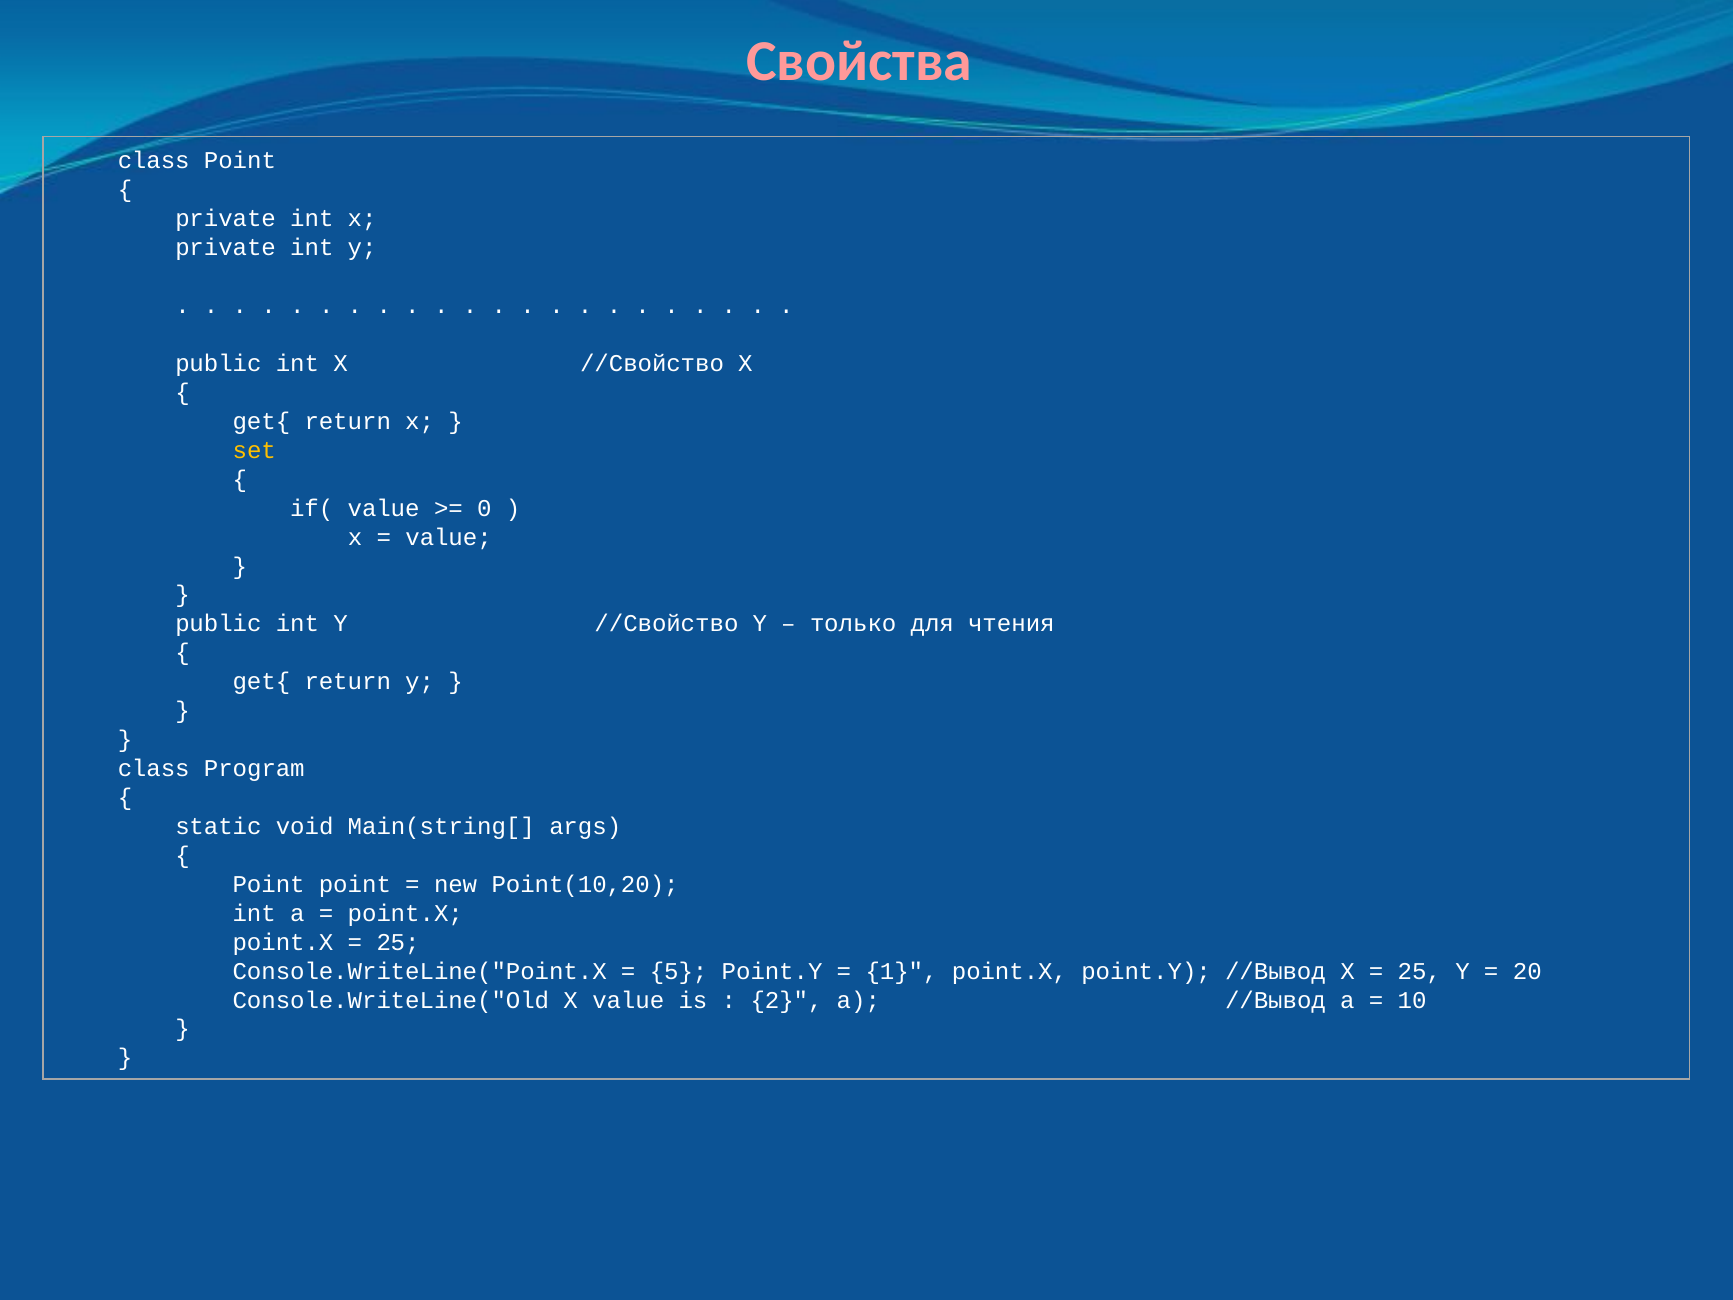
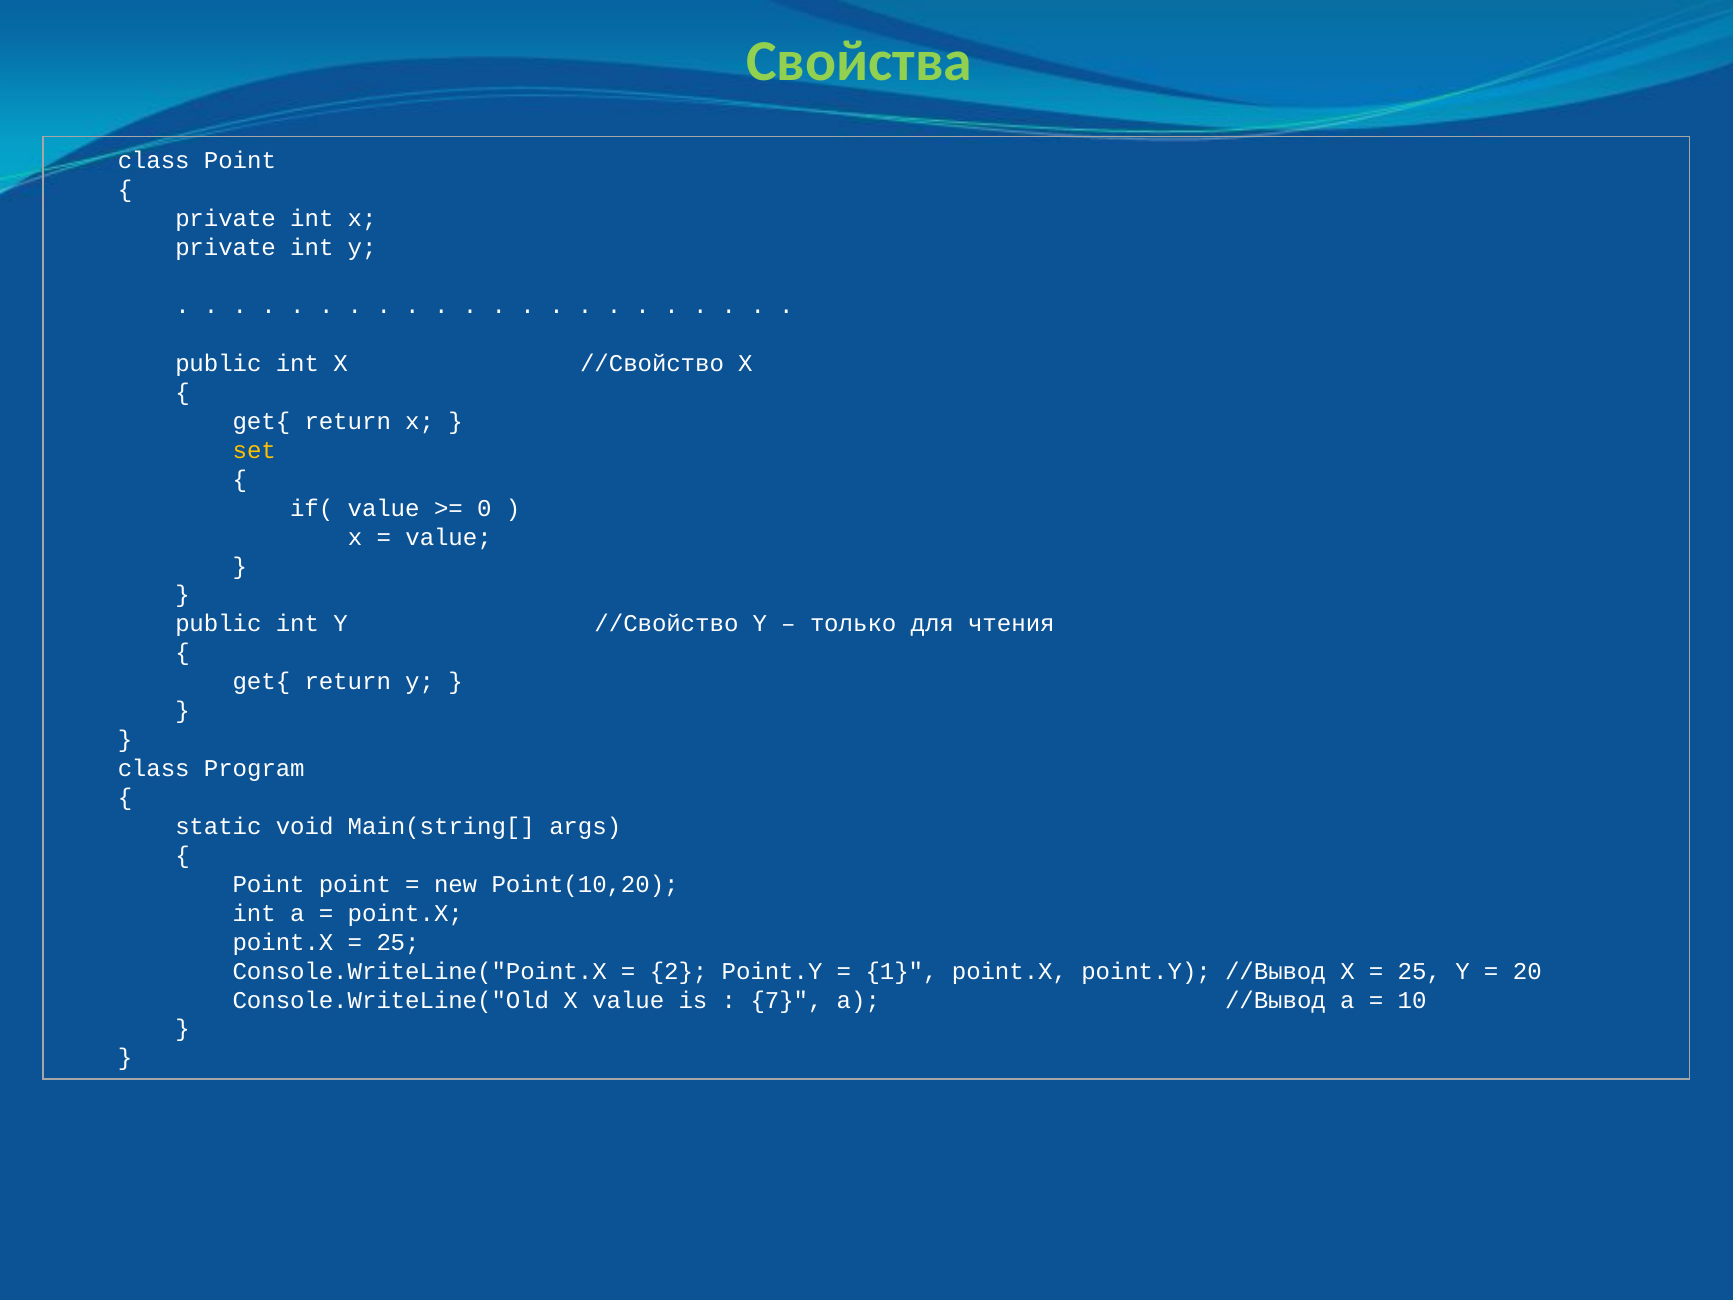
Свойства colour: pink -> light green
5: 5 -> 2
2: 2 -> 7
